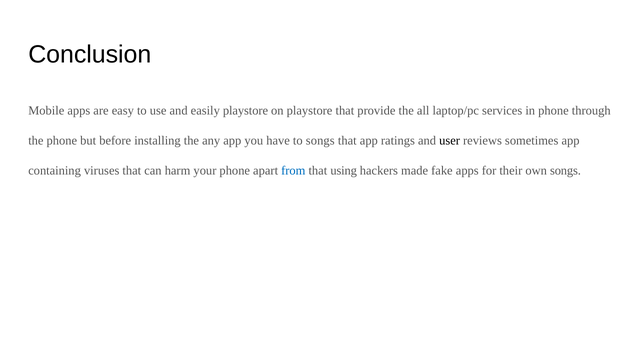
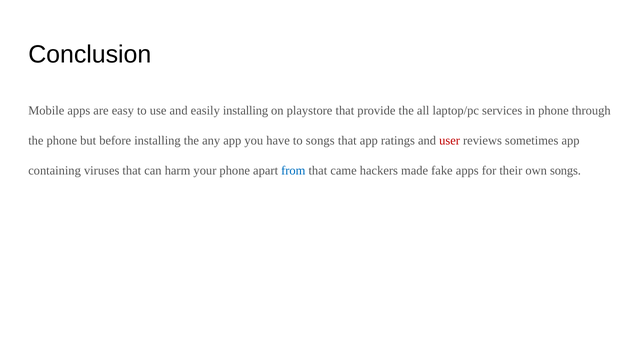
easily playstore: playstore -> installing
user colour: black -> red
using: using -> came
